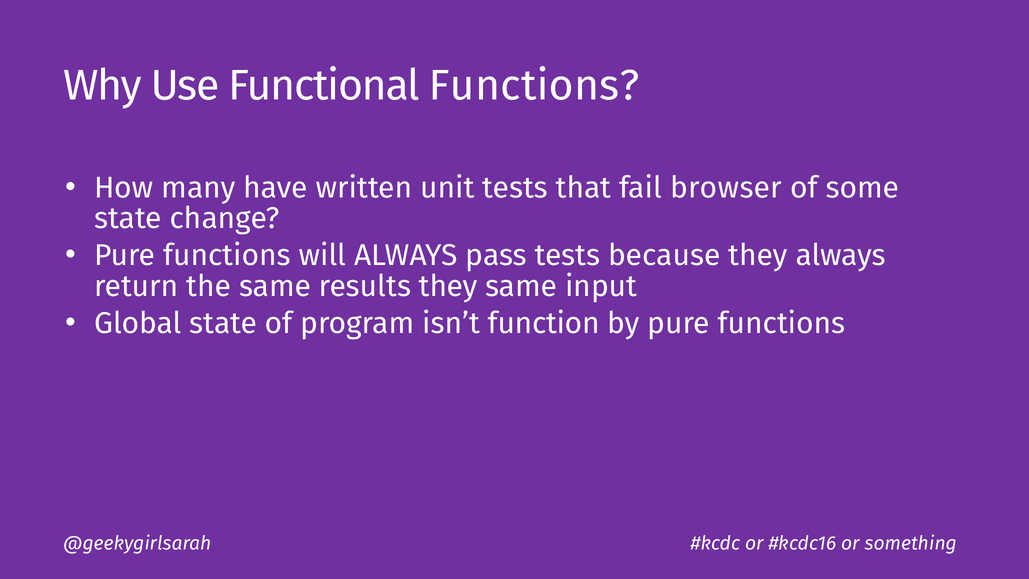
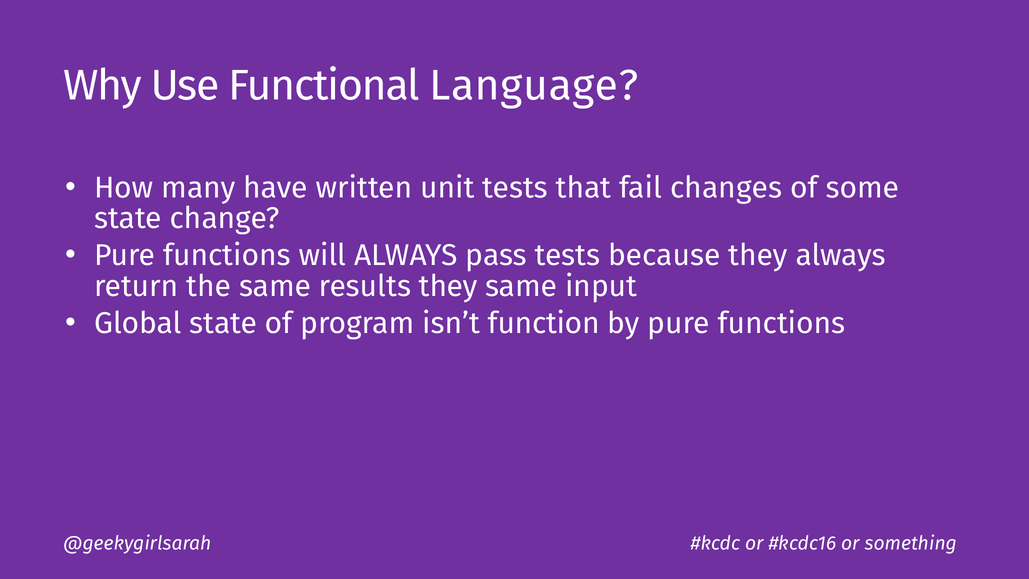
Functional Functions: Functions -> Language
browser: browser -> changes
